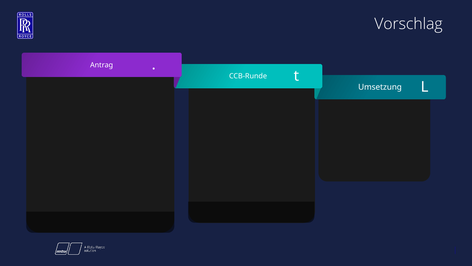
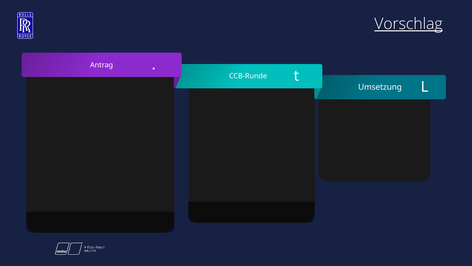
Vorschlag underline: none -> present
